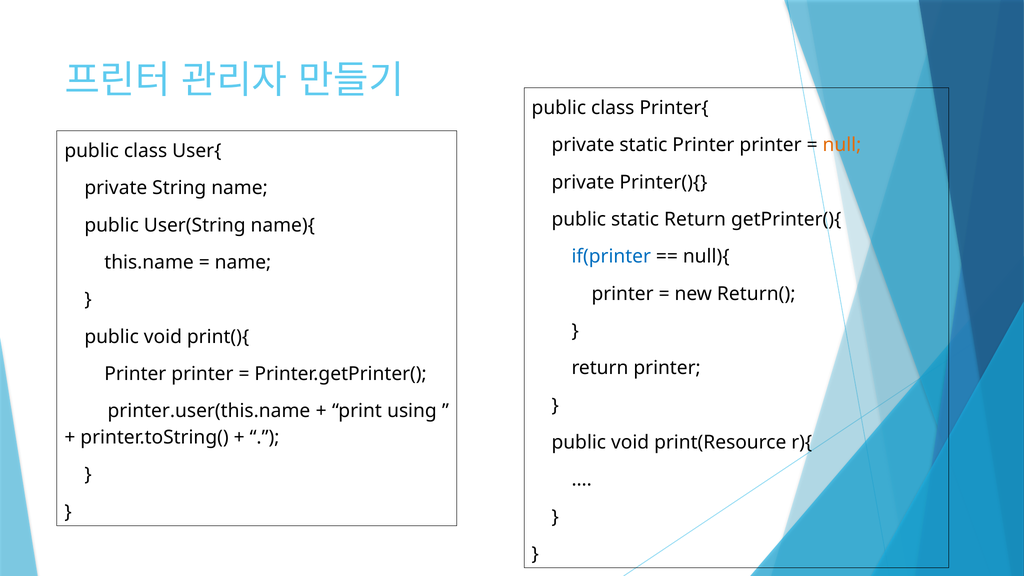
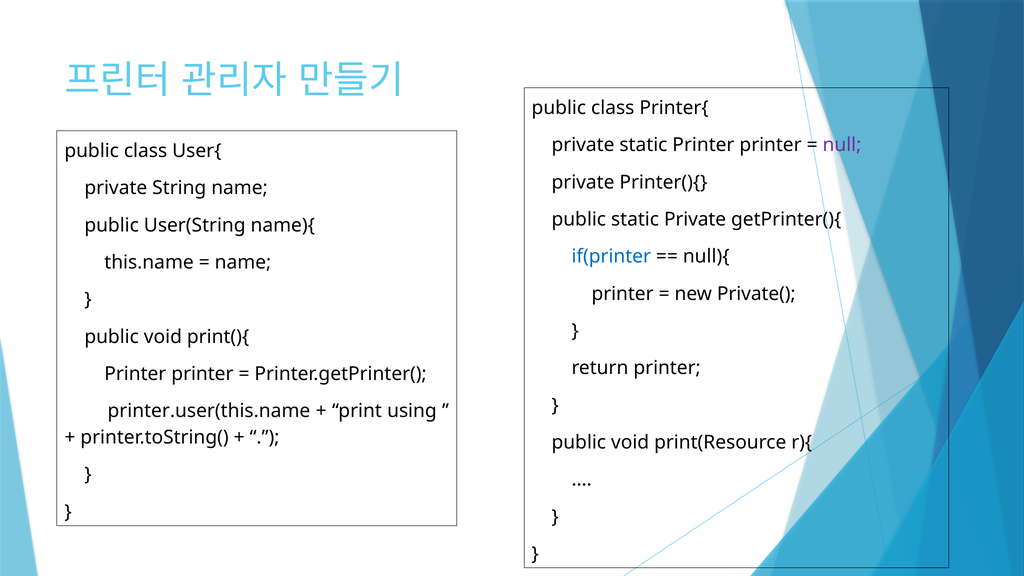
null colour: orange -> purple
static Return: Return -> Private
Return(: Return( -> Private(
